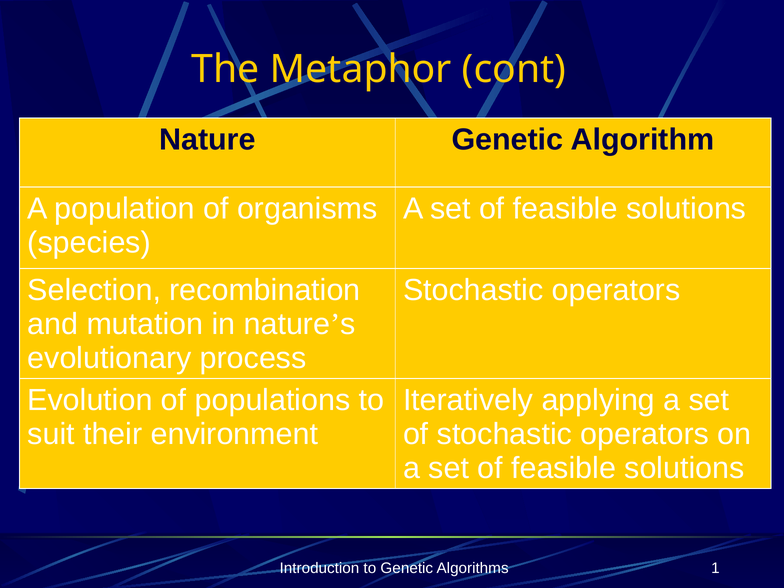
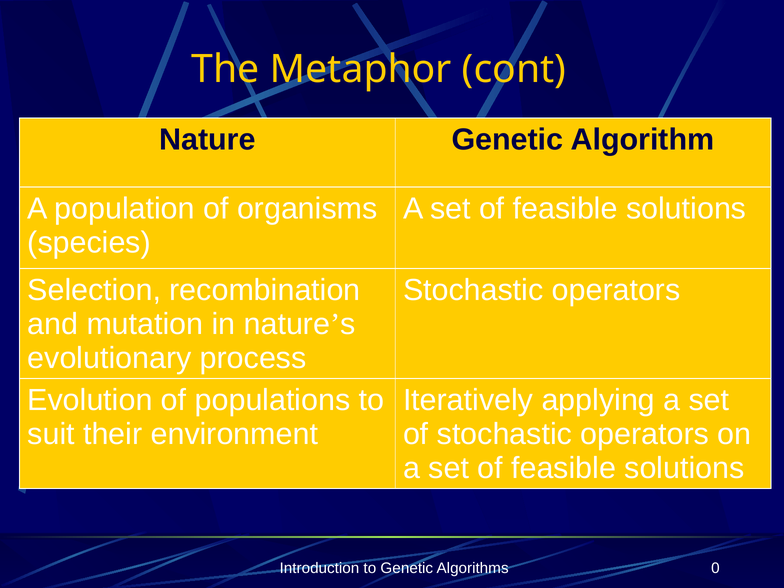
1: 1 -> 0
